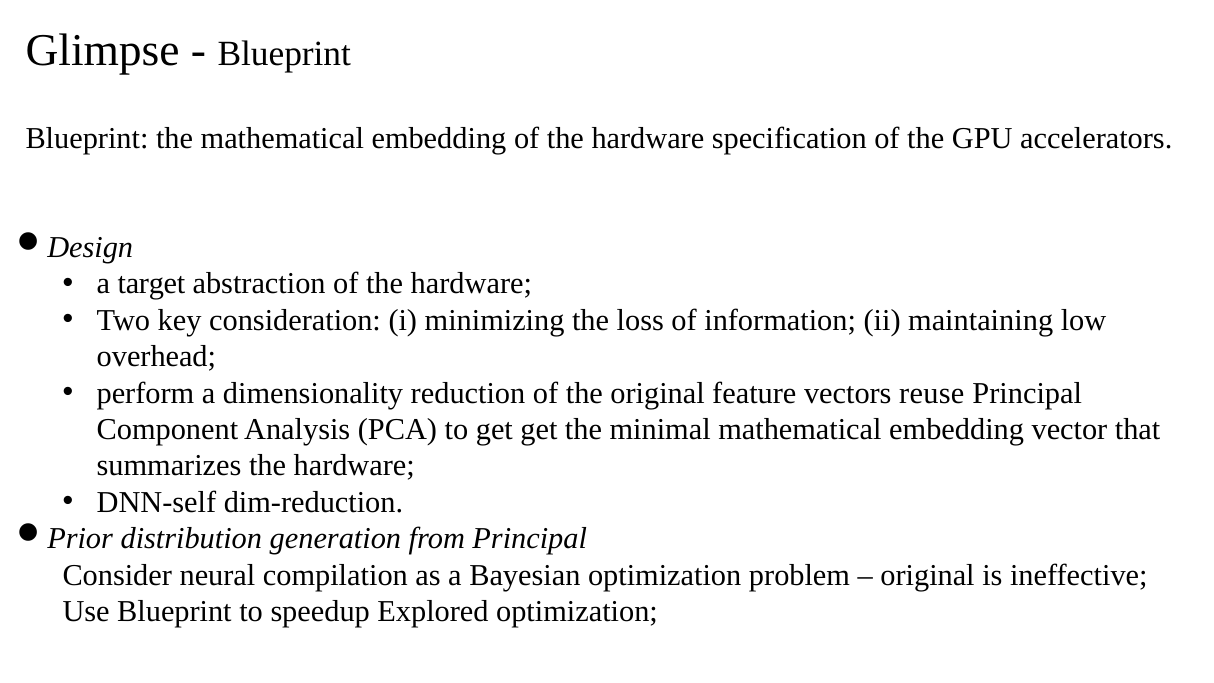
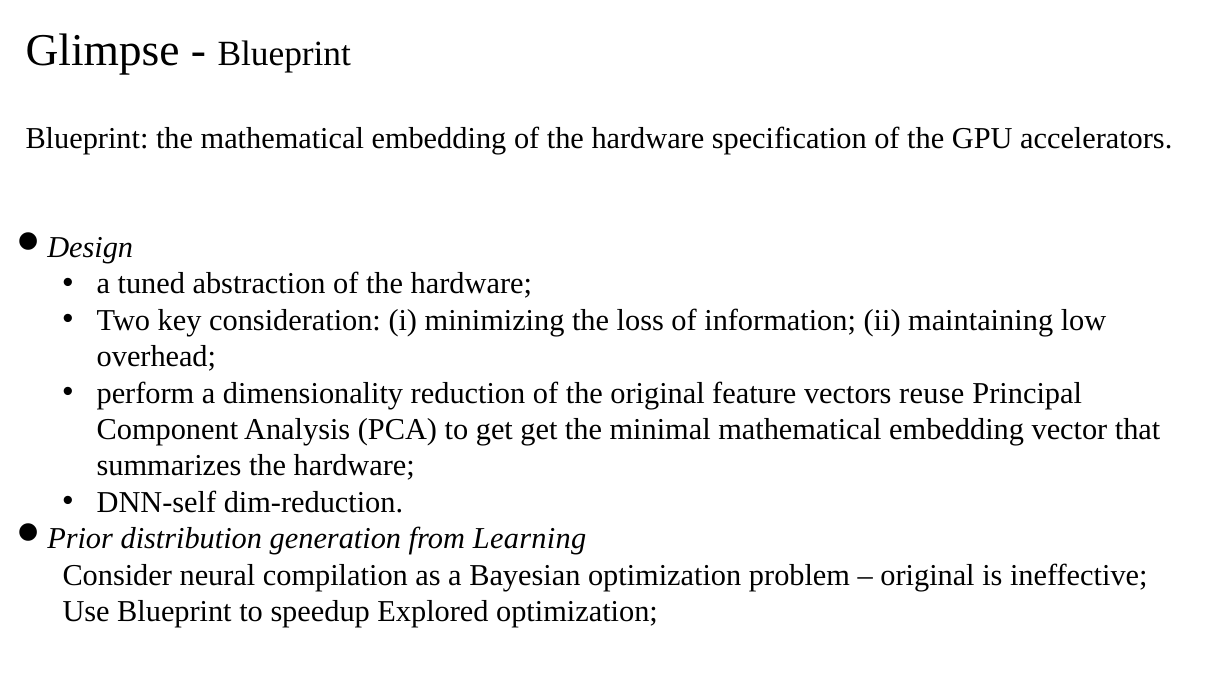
target: target -> tuned
from Principal: Principal -> Learning
